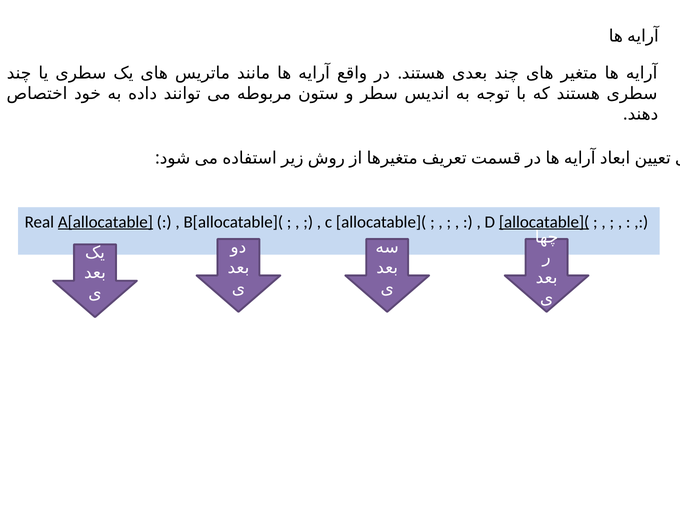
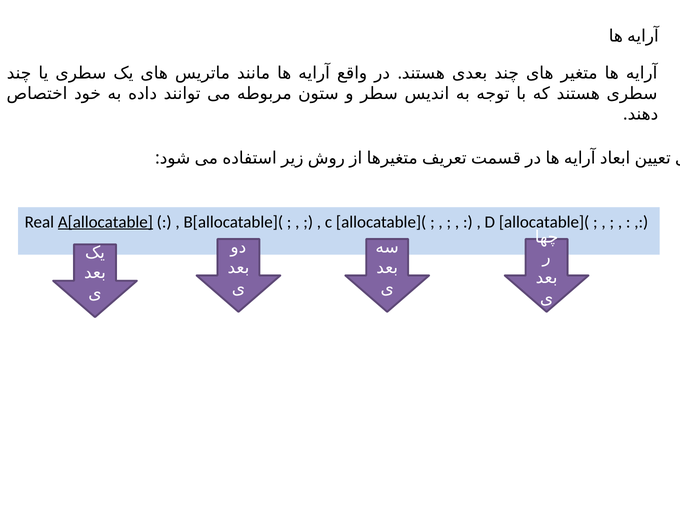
allocatable]( at (544, 222) underline: present -> none
